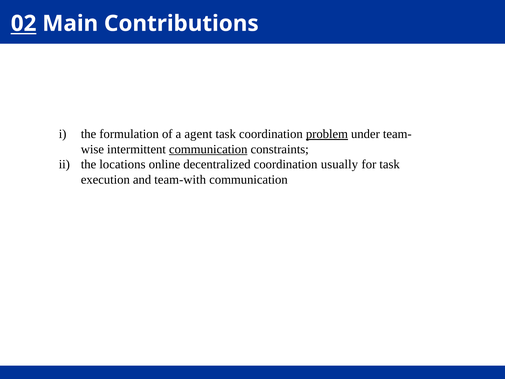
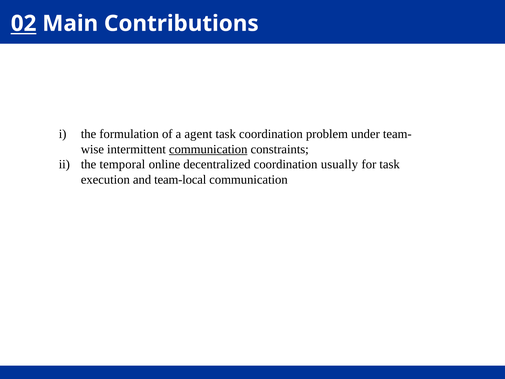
problem underline: present -> none
locations: locations -> temporal
team-with: team-with -> team-local
